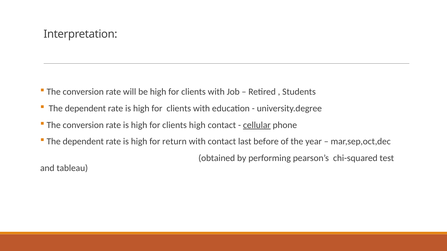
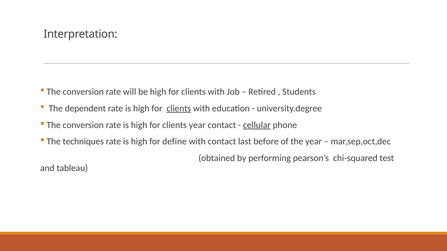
clients at (179, 109) underline: none -> present
clients high: high -> year
dependent at (83, 142): dependent -> techniques
return: return -> define
